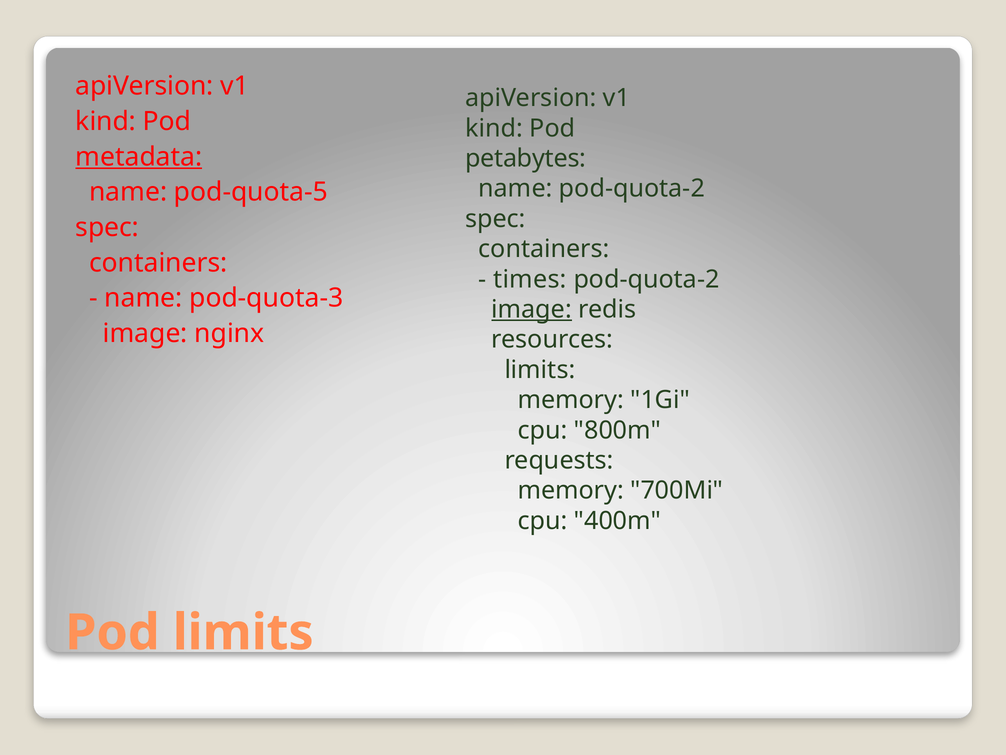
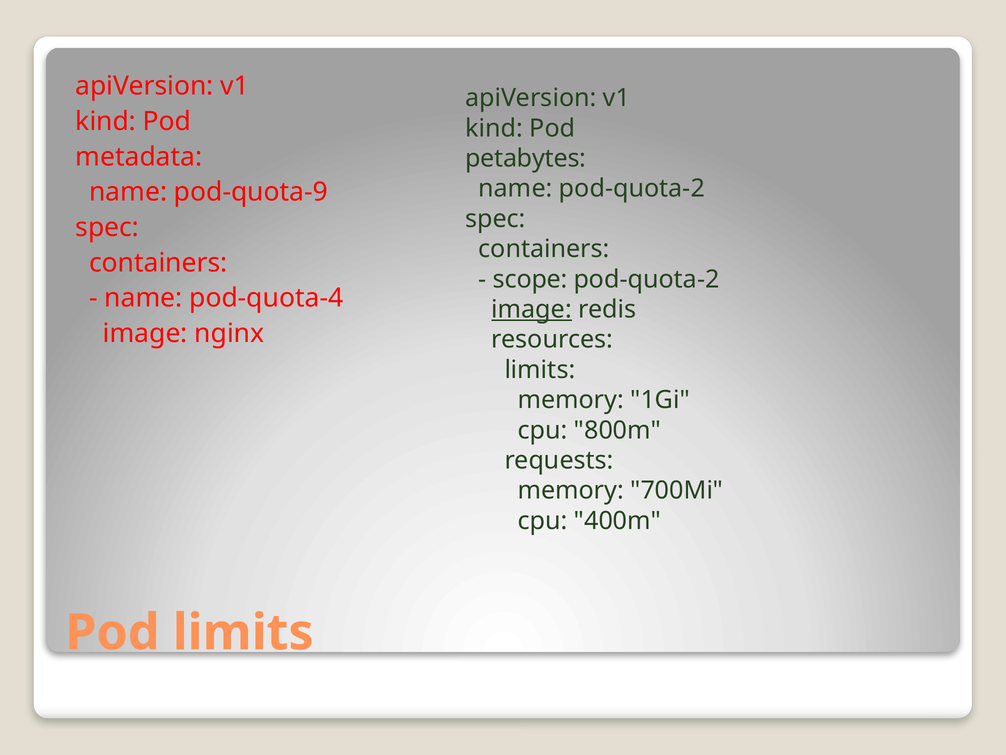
metadata underline: present -> none
pod-quota-5: pod-quota-5 -> pod-quota-9
times: times -> scope
pod-quota-3: pod-quota-3 -> pod-quota-4
